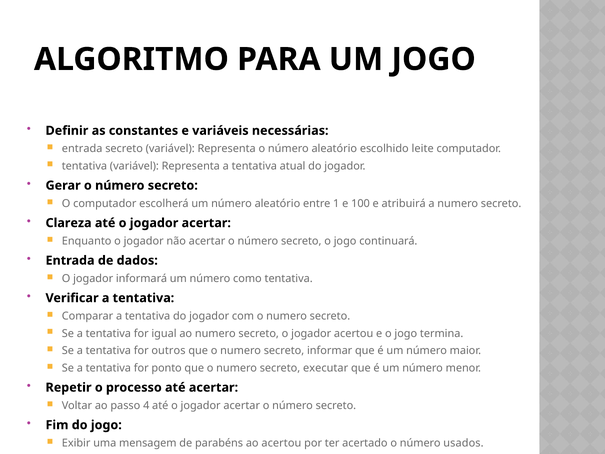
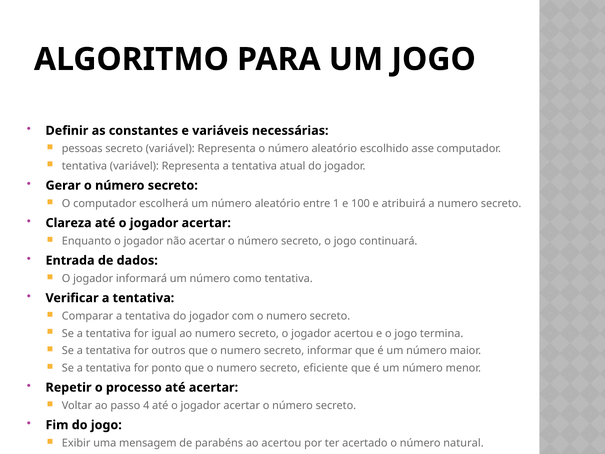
entrada at (82, 149): entrada -> pessoas
leite: leite -> asse
executar: executar -> eficiente
usados: usados -> natural
